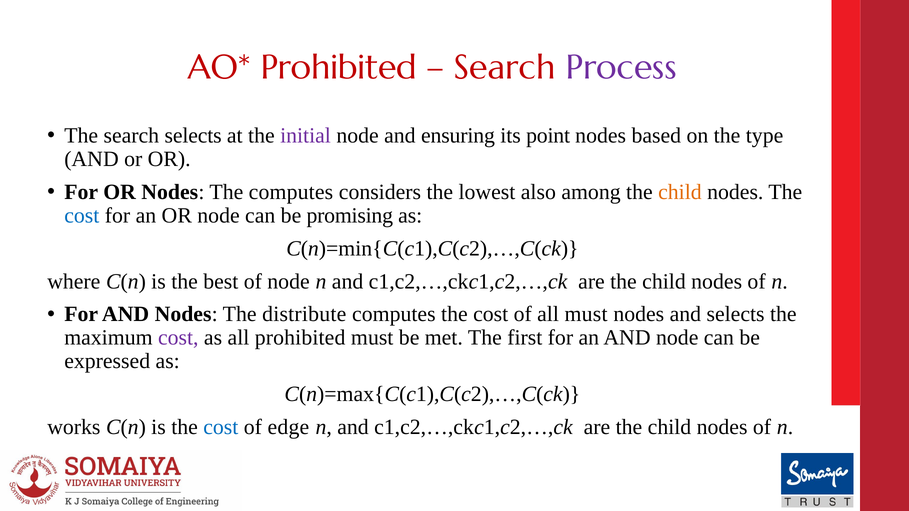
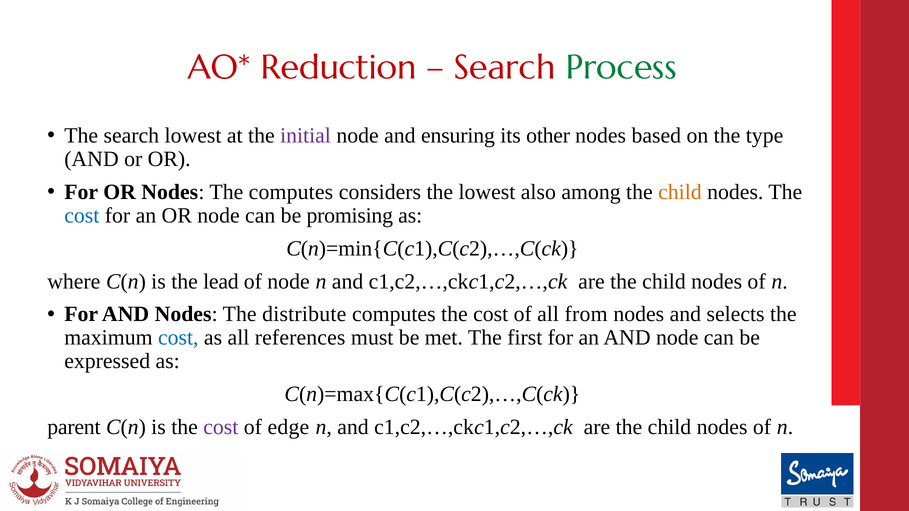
Prohibited at (339, 68): Prohibited -> Reduction
Process colour: purple -> green
search selects: selects -> lowest
point: point -> other
best: best -> lead
all must: must -> from
cost at (178, 338) colour: purple -> blue
all prohibited: prohibited -> references
works: works -> parent
cost at (221, 427) colour: blue -> purple
